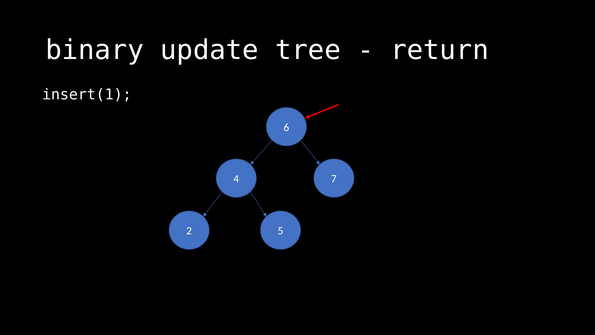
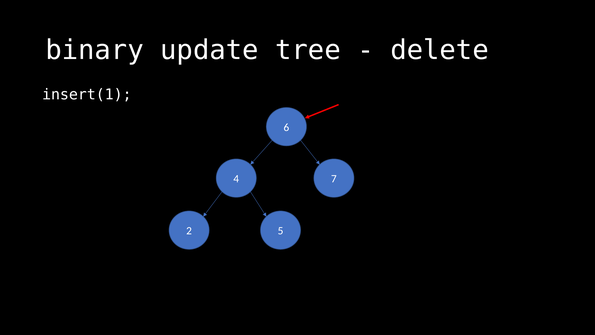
return: return -> delete
